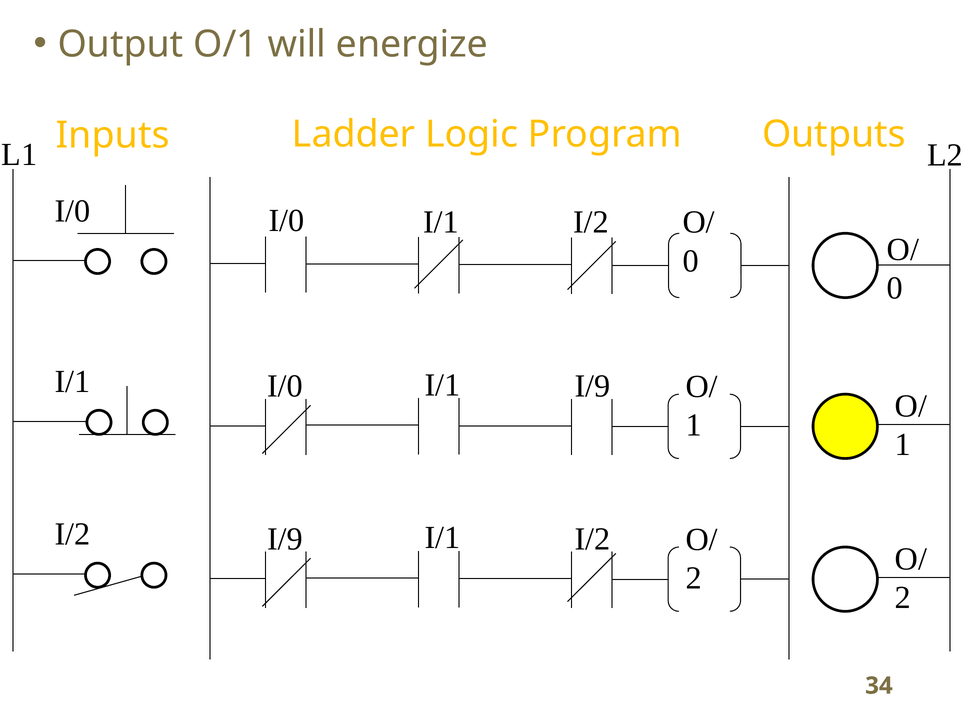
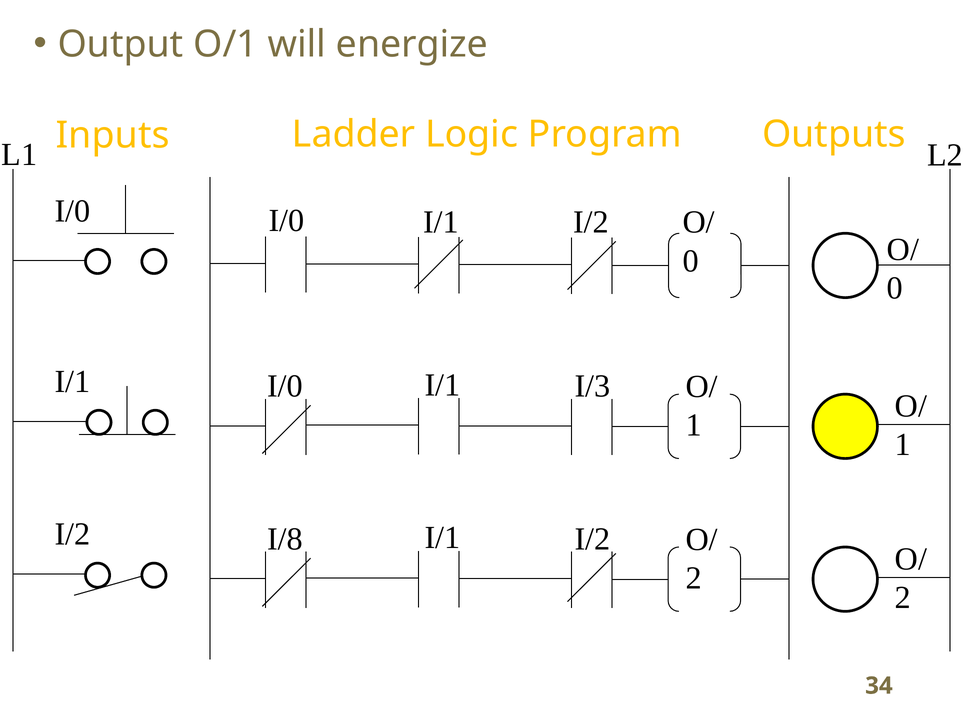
I/1 I/9: I/9 -> I/3
I/9 at (285, 539): I/9 -> I/8
